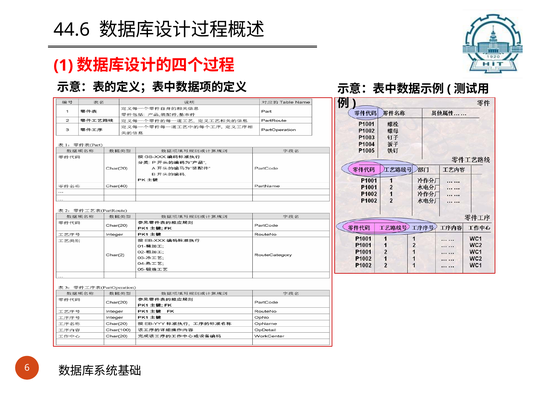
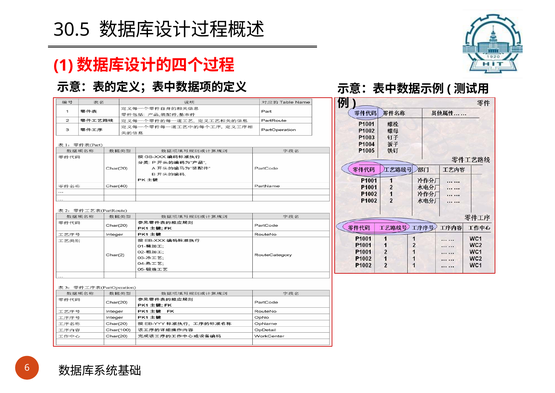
44.6: 44.6 -> 30.5
